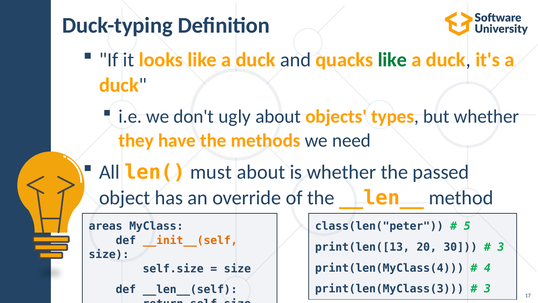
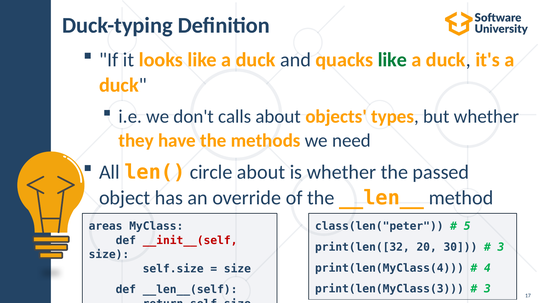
ugly: ugly -> calls
must: must -> circle
__init__(self colour: orange -> red
print(len([13: print(len([13 -> print(len([32
